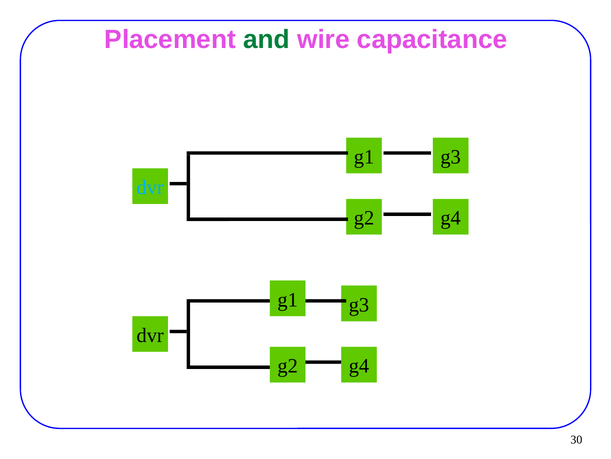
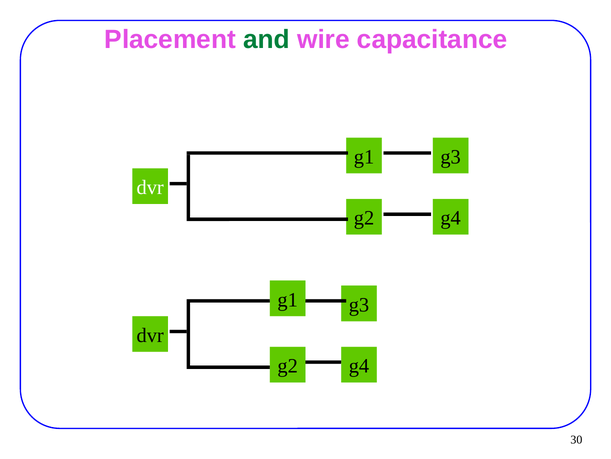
dvr at (150, 187) colour: light blue -> white
